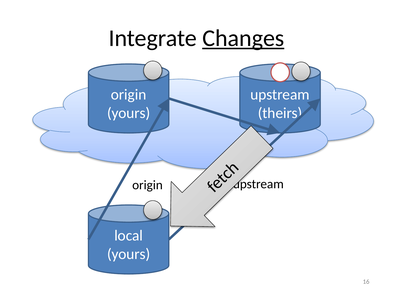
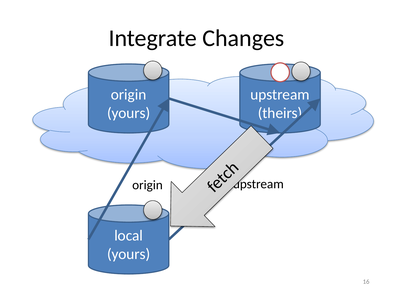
Changes underline: present -> none
